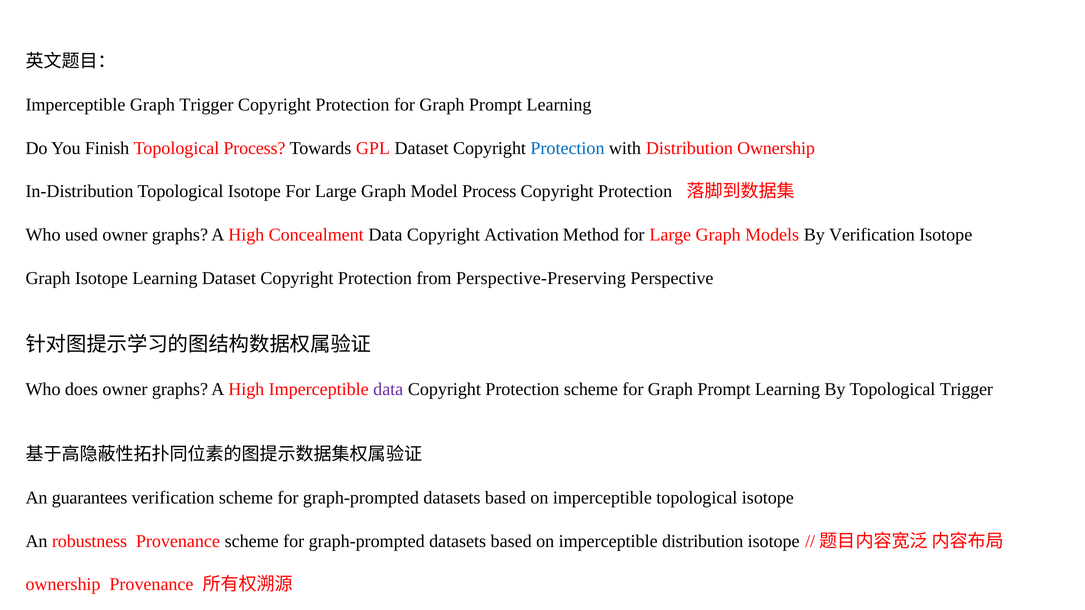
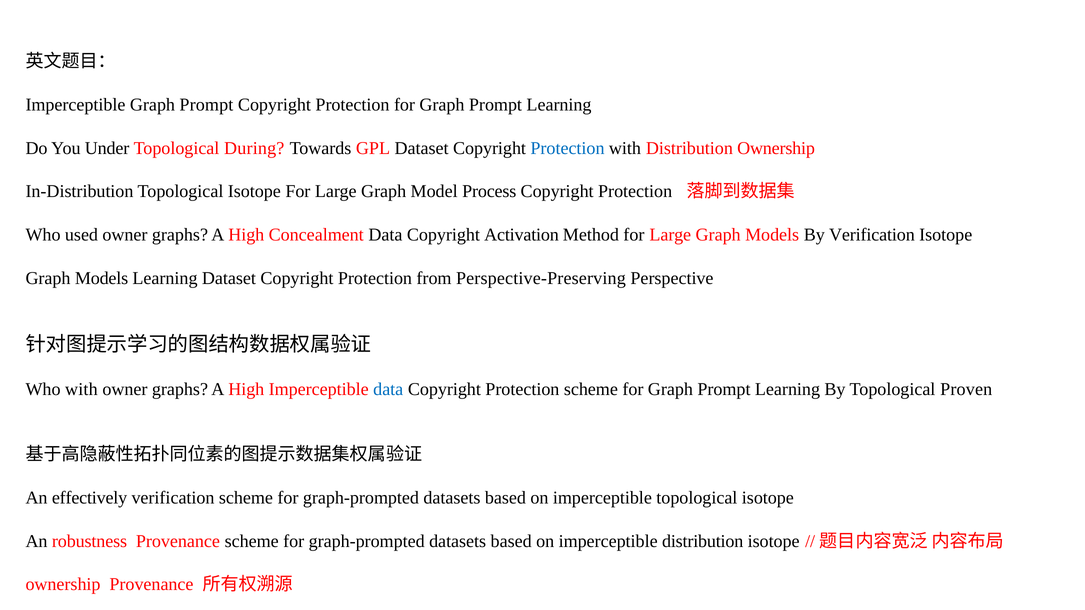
Imperceptible Graph Trigger: Trigger -> Prompt
Finish: Finish -> Under
Topological Process: Process -> During
Isotope at (101, 278): Isotope -> Models
Who does: does -> with
data at (388, 390) colour: purple -> blue
Topological Trigger: Trigger -> Proven
guarantees: guarantees -> effectively
